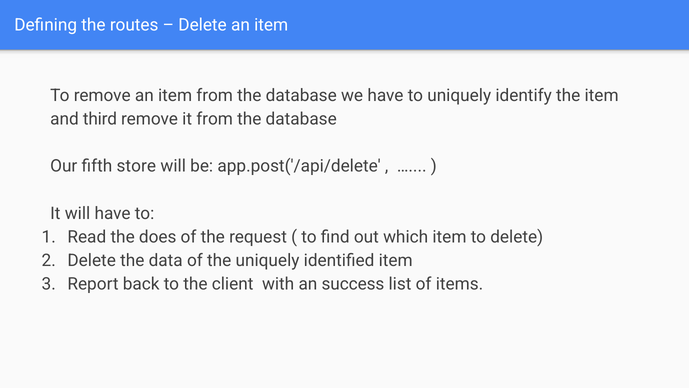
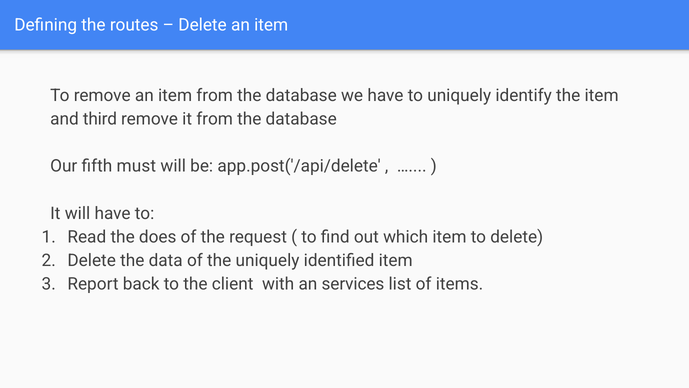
store: store -> must
success: success -> services
